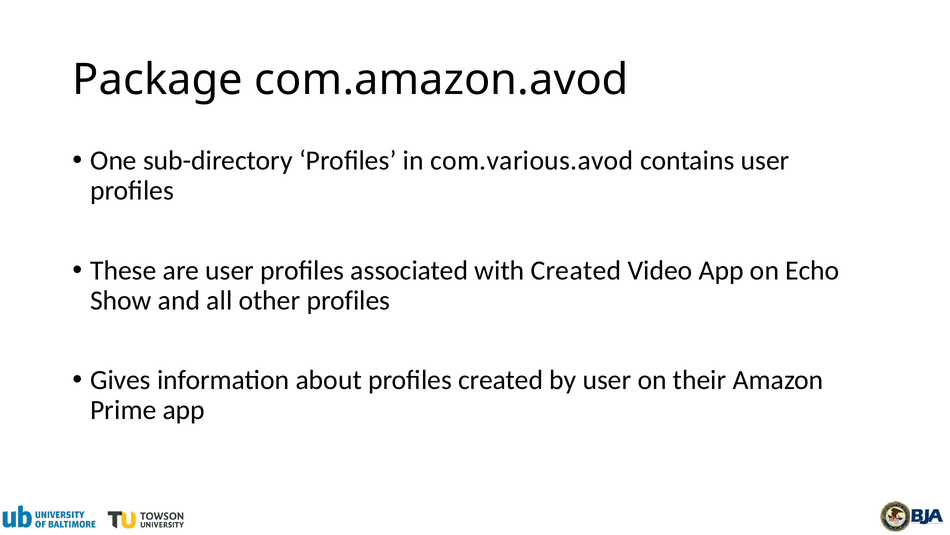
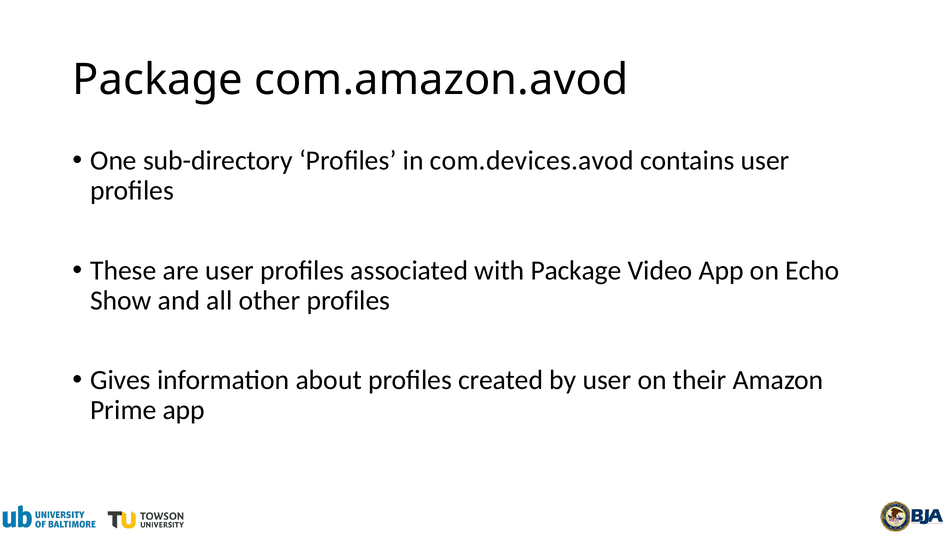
com.various.avod: com.various.avod -> com.devices.avod
with Created: Created -> Package
